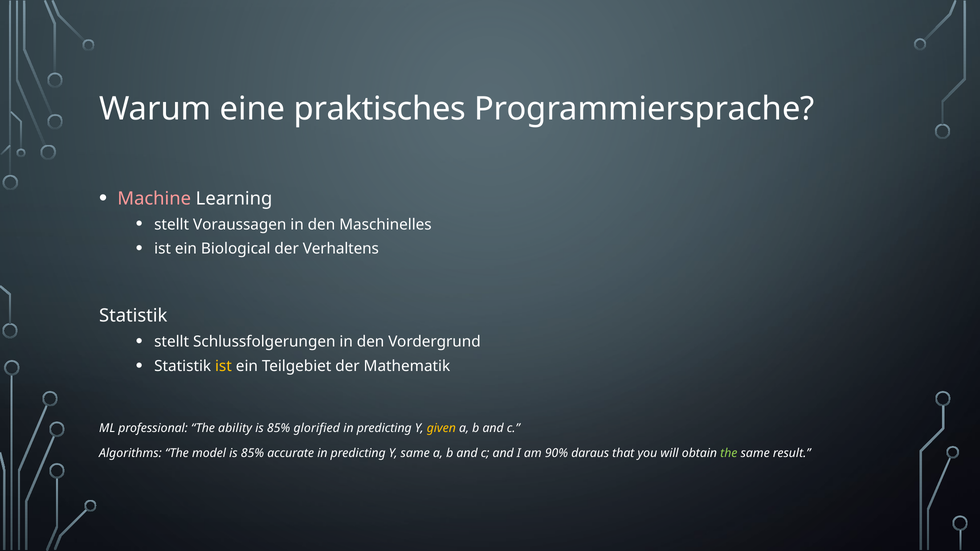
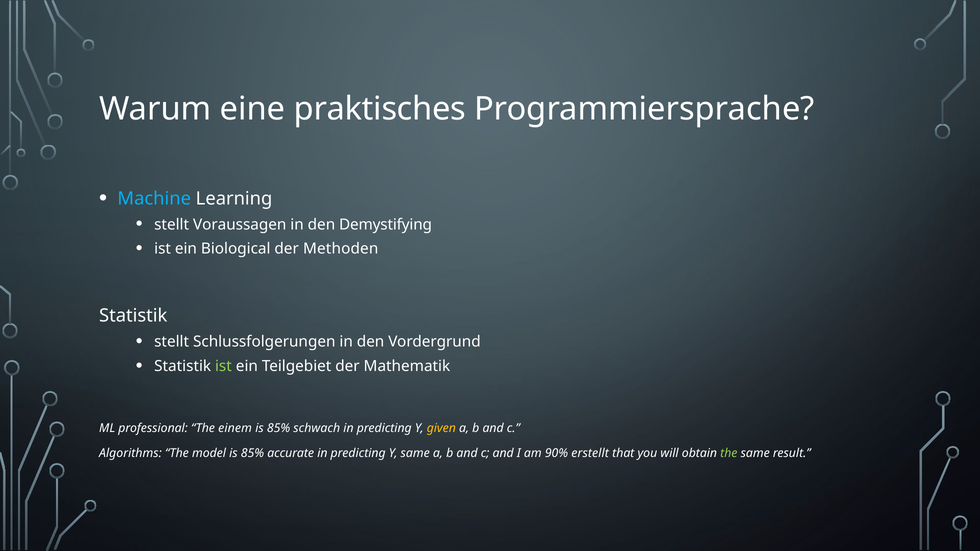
Machine colour: pink -> light blue
Maschinelles: Maschinelles -> Demystifying
Verhaltens: Verhaltens -> Methoden
ist at (223, 366) colour: yellow -> light green
ability: ability -> einem
glorified: glorified -> schwach
daraus: daraus -> erstellt
